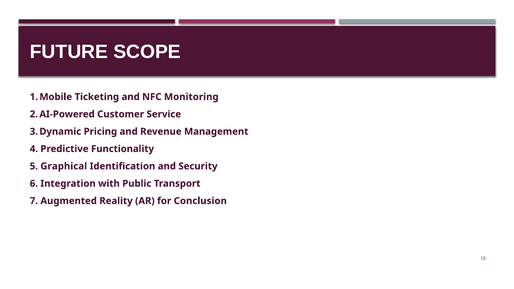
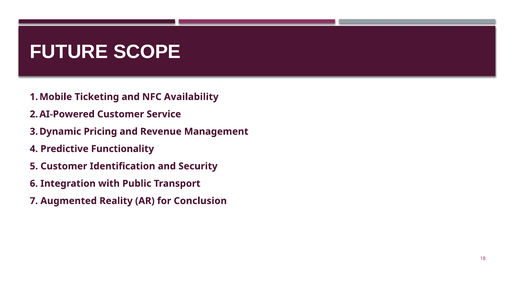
Monitoring: Monitoring -> Availability
5 Graphical: Graphical -> Customer
